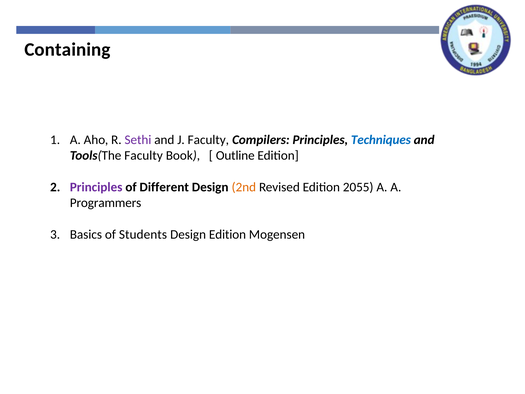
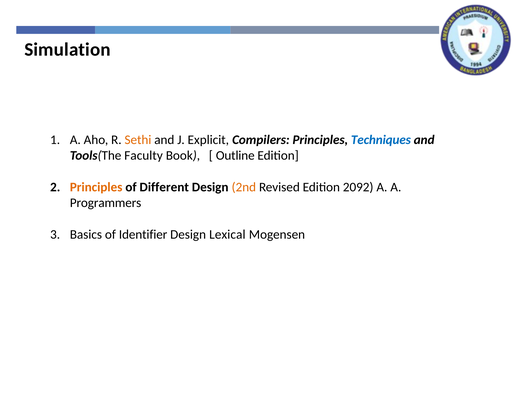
Containing: Containing -> Simulation
Sethi colour: purple -> orange
J Faculty: Faculty -> Explicit
Principles at (96, 187) colour: purple -> orange
2055: 2055 -> 2092
Students: Students -> Identifier
Design Edition: Edition -> Lexical
